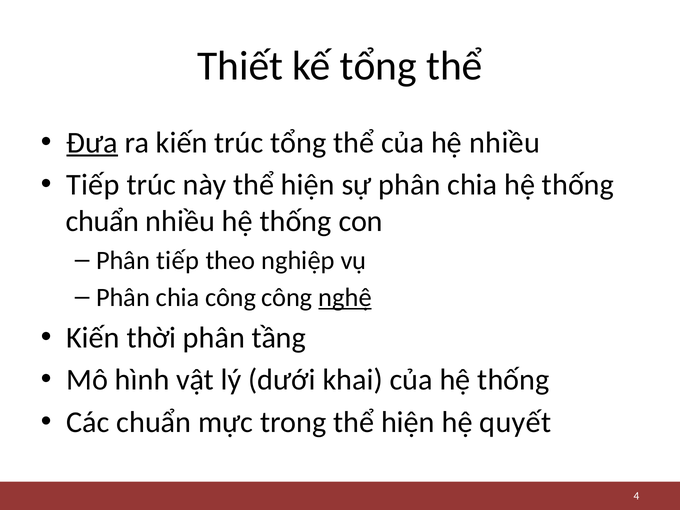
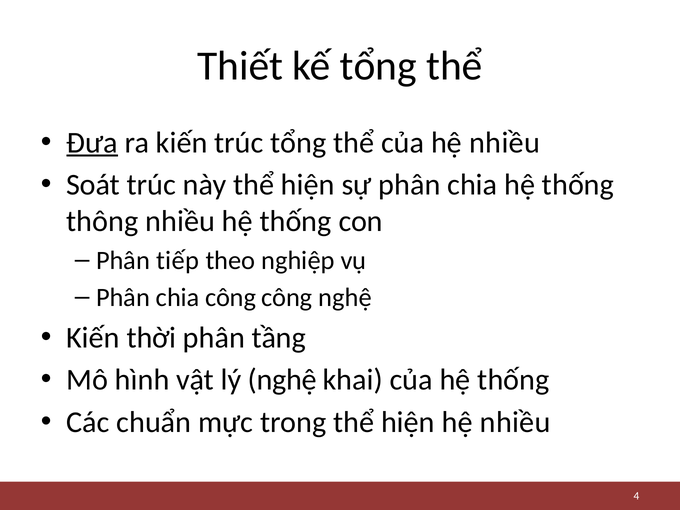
Tiếp at (93, 185): Tiếp -> Soát
chuẩn at (103, 221): chuẩn -> thông
nghệ at (345, 297) underline: present -> none
lý dưới: dưới -> nghệ
hiện hệ quyết: quyết -> nhiều
